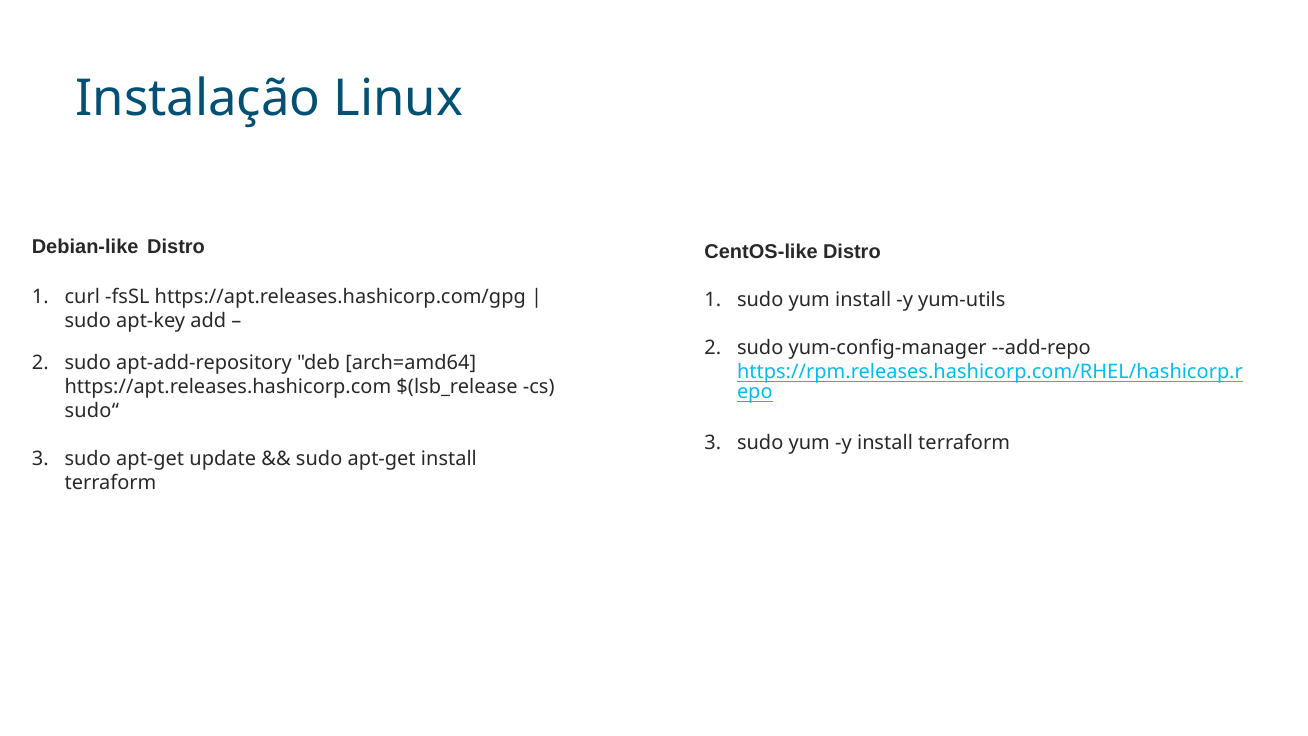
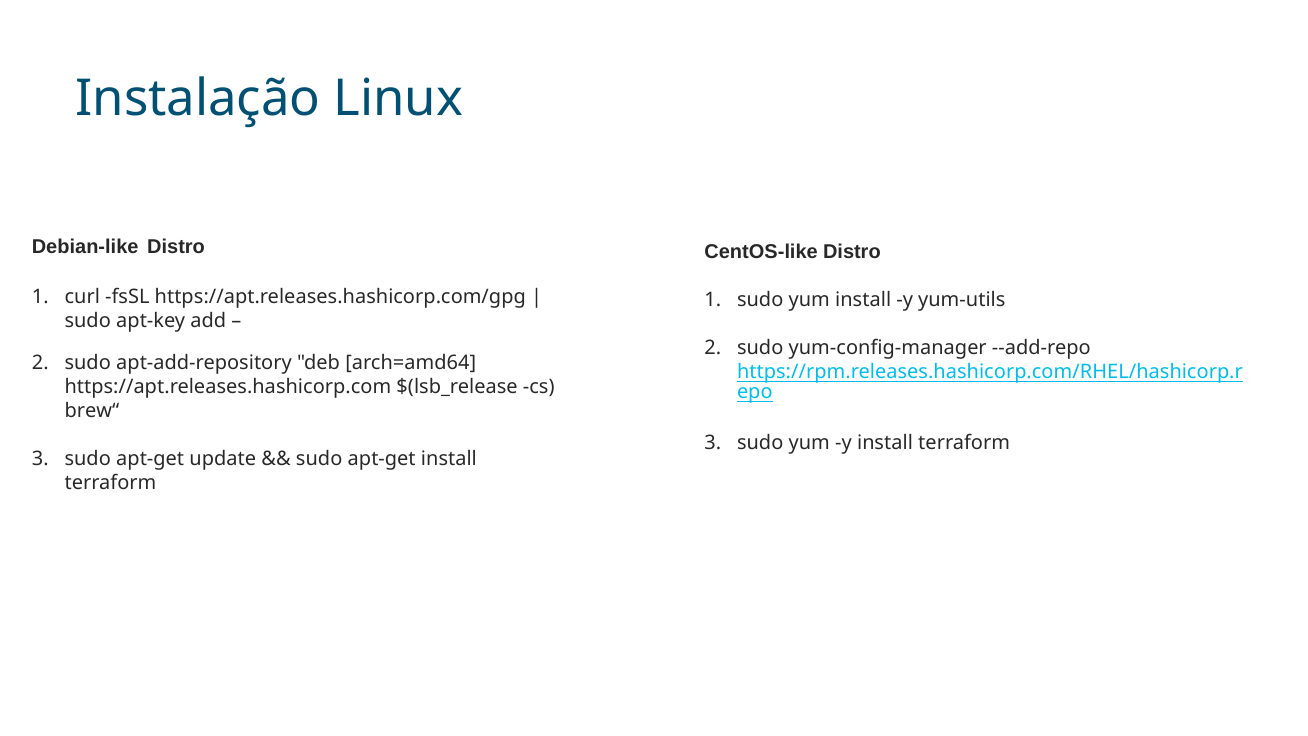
sudo“: sudo“ -> brew“
